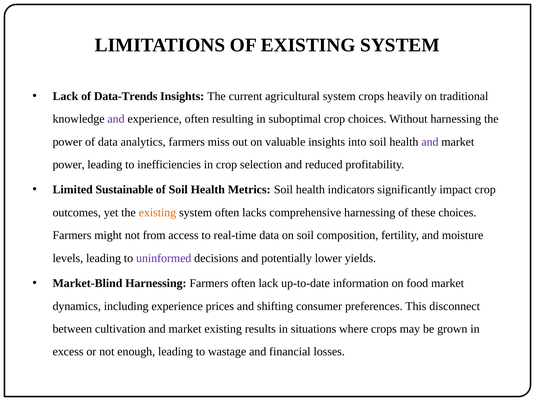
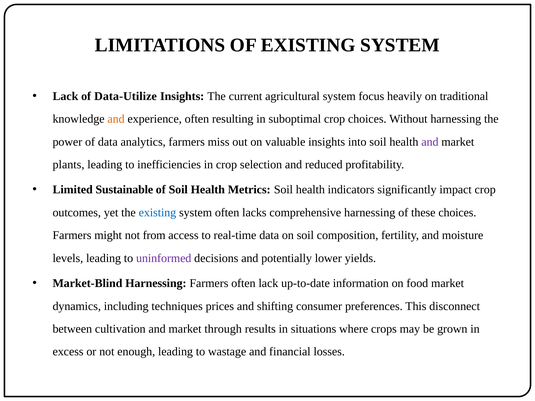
Data-Trends: Data-Trends -> Data-Utilize
system crops: crops -> focus
and at (116, 119) colour: purple -> orange
power at (69, 165): power -> plants
existing at (157, 213) colour: orange -> blue
including experience: experience -> techniques
market existing: existing -> through
